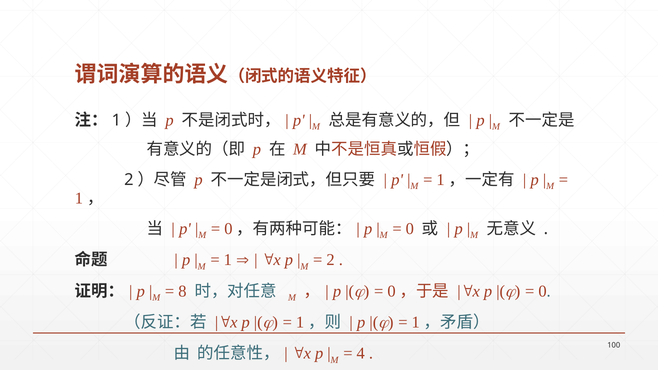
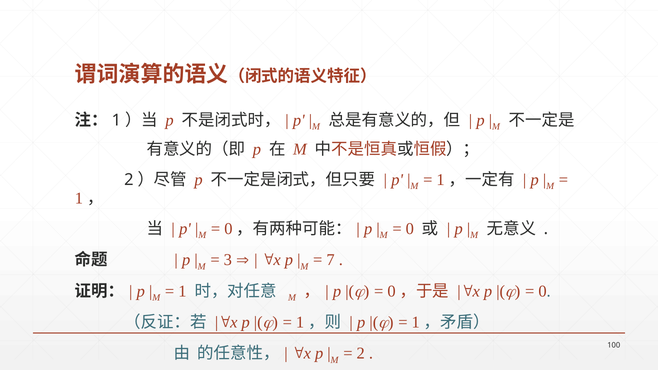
1 at (228, 260): 1 -> 3
2 at (331, 260): 2 -> 7
8 at (182, 291): 8 -> 1
4 at (361, 354): 4 -> 2
